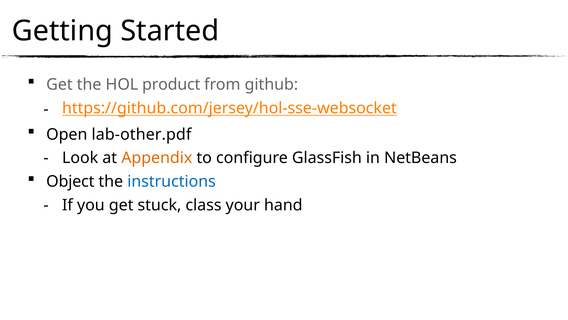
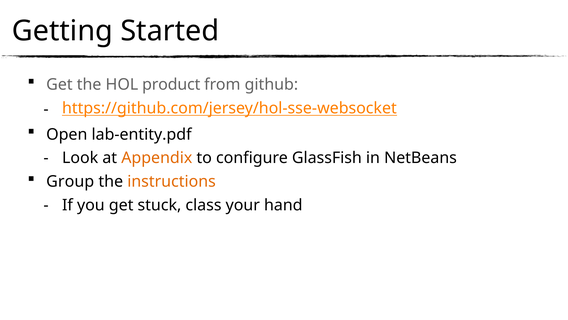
lab-other.pdf: lab-other.pdf -> lab-entity.pdf
Object: Object -> Group
instructions colour: blue -> orange
